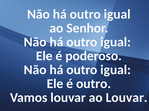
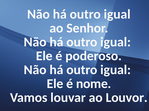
é outro: outro -> nome
ao Louvar: Louvar -> Louvor
